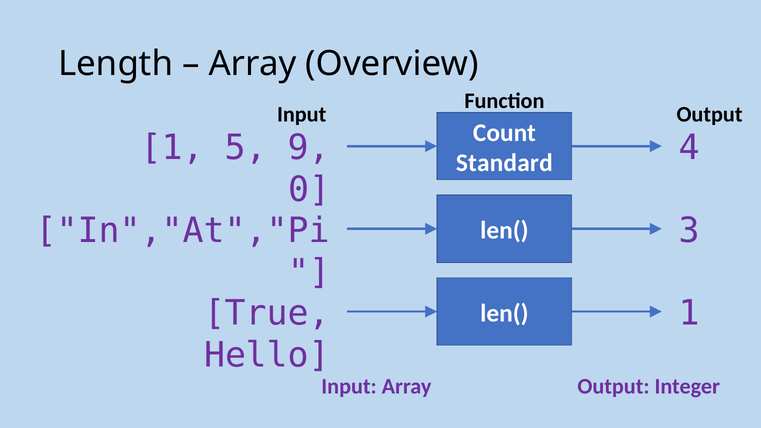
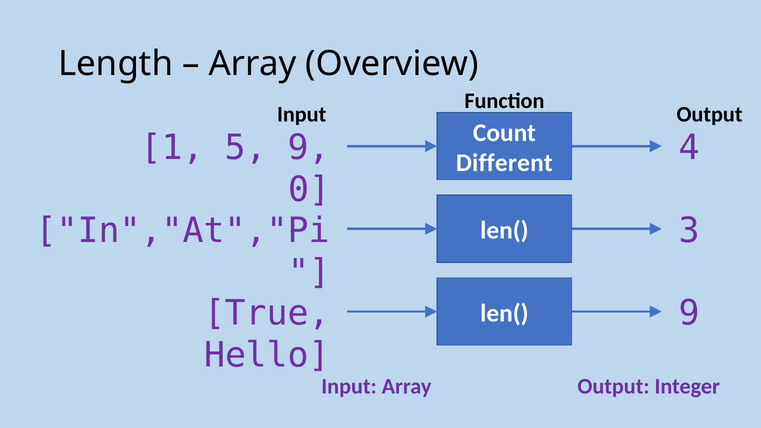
Standard: Standard -> Different
len( 1: 1 -> 9
